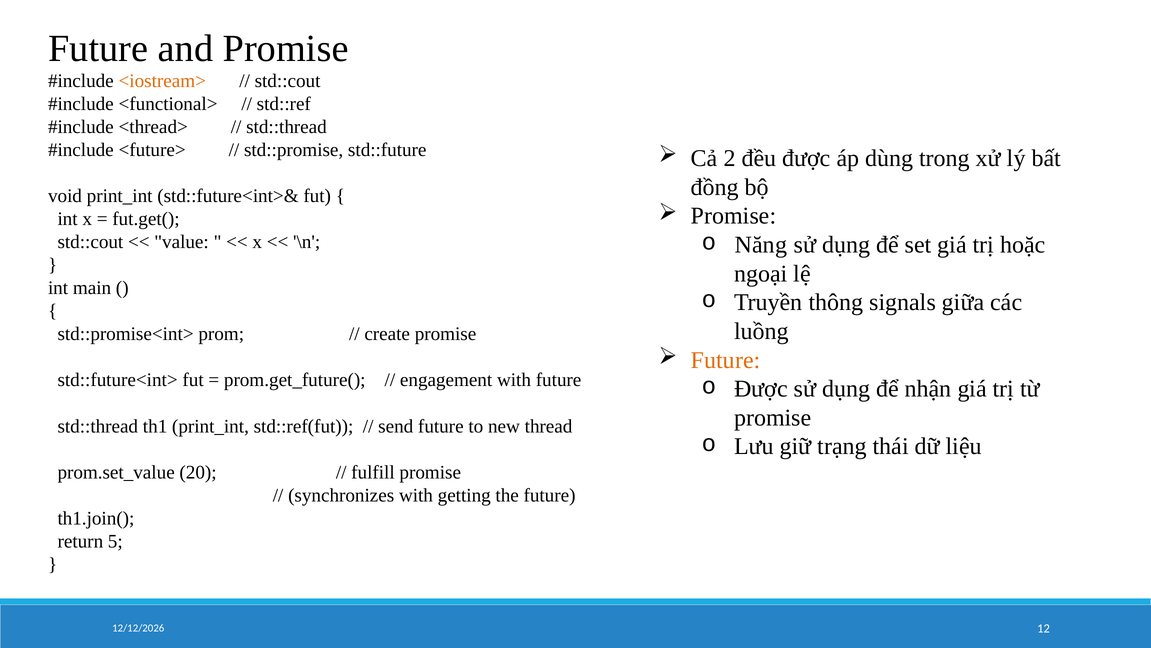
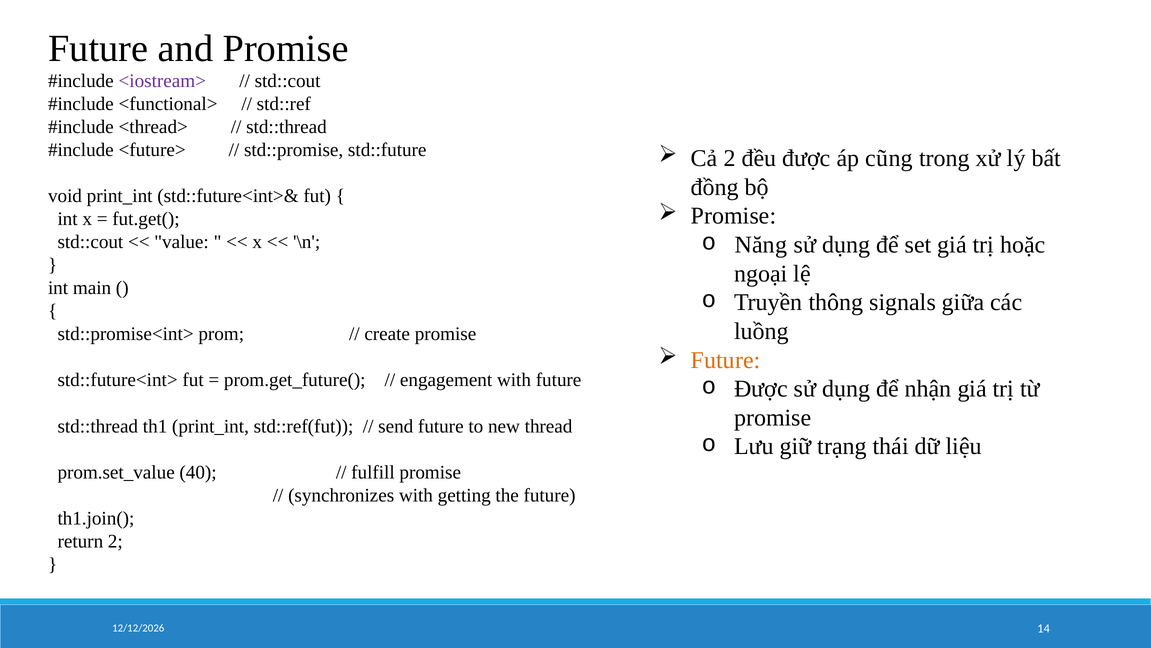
<iostream> colour: orange -> purple
dùng: dùng -> cũng
20: 20 -> 40
return 5: 5 -> 2
12: 12 -> 14
